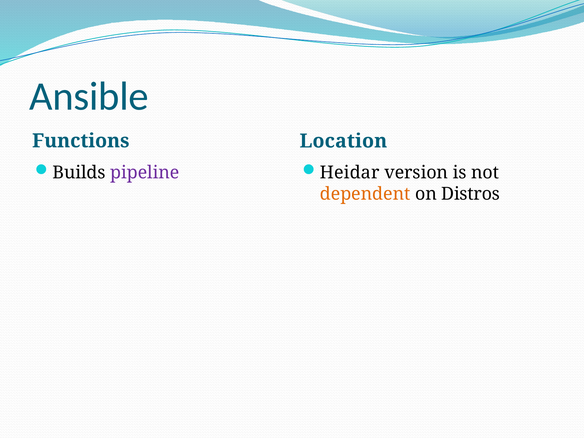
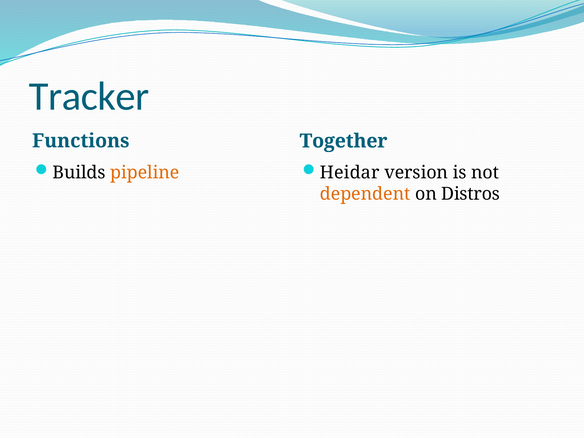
Ansible: Ansible -> Tracker
Location: Location -> Together
pipeline colour: purple -> orange
